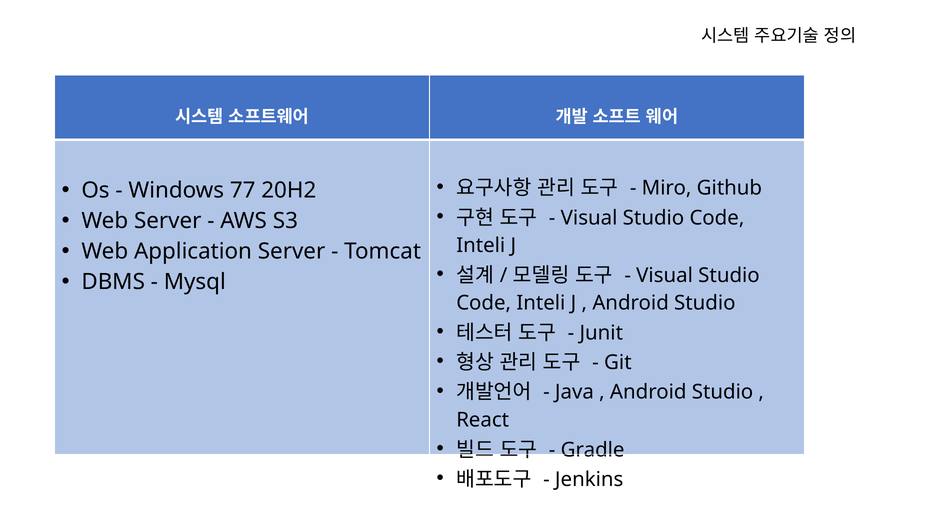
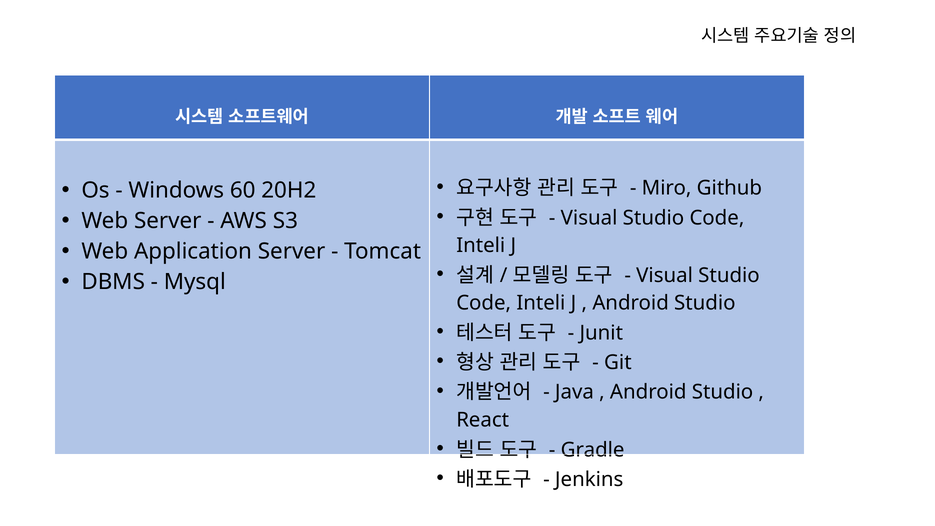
77: 77 -> 60
